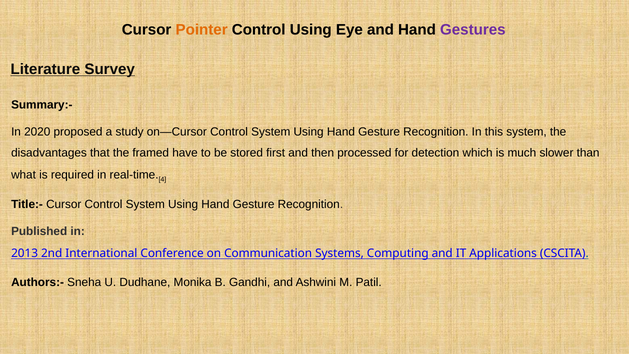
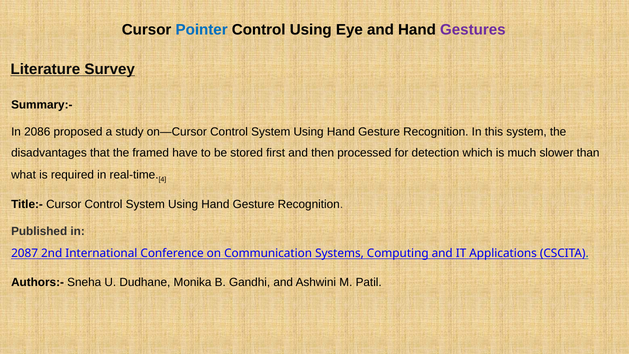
Pointer colour: orange -> blue
2020: 2020 -> 2086
2013: 2013 -> 2087
